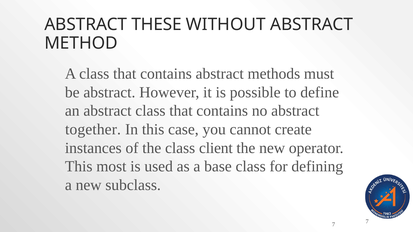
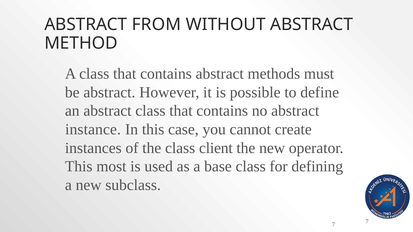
THESE: THESE -> FROM
together: together -> instance
